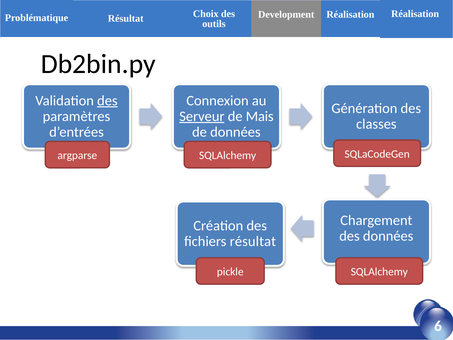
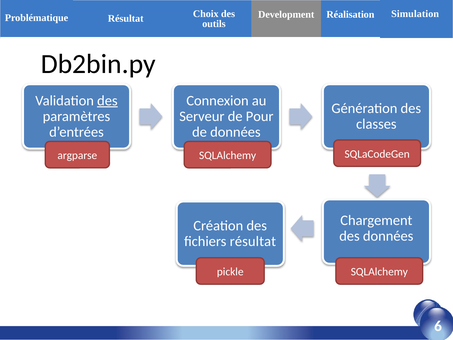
Réalisation Réalisation: Réalisation -> Simulation
Serveur underline: present -> none
Mais: Mais -> Pour
